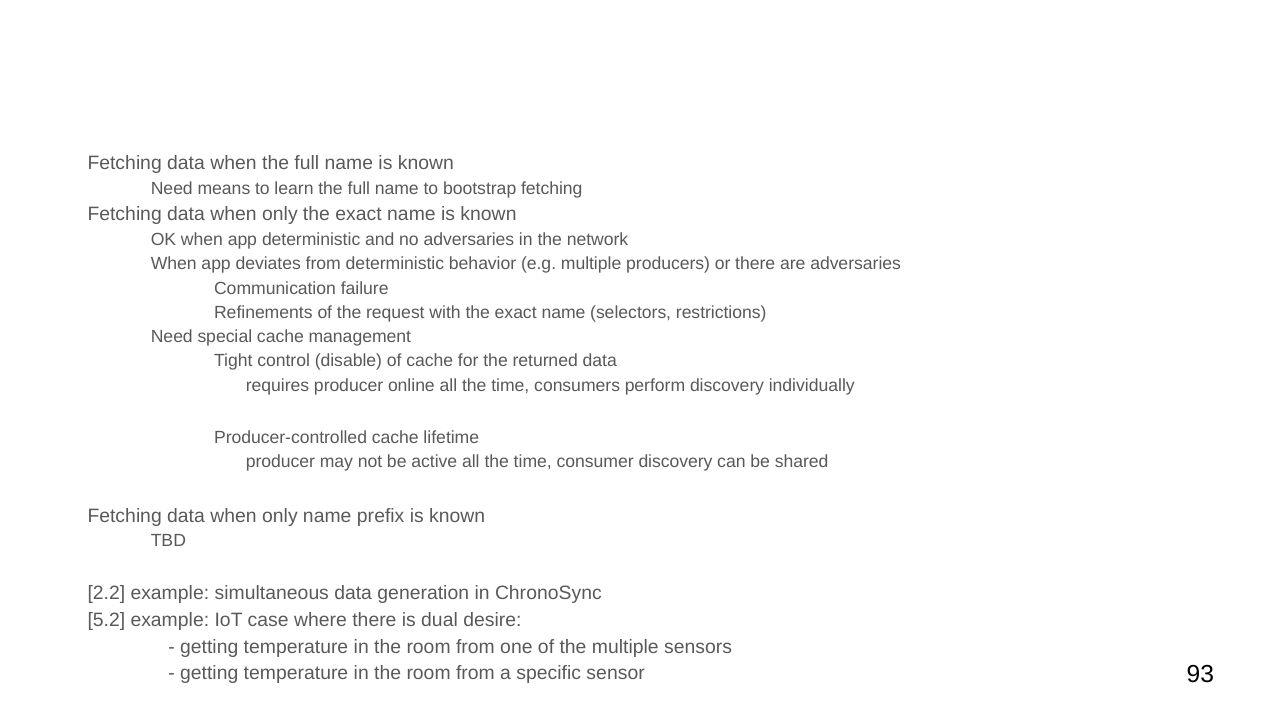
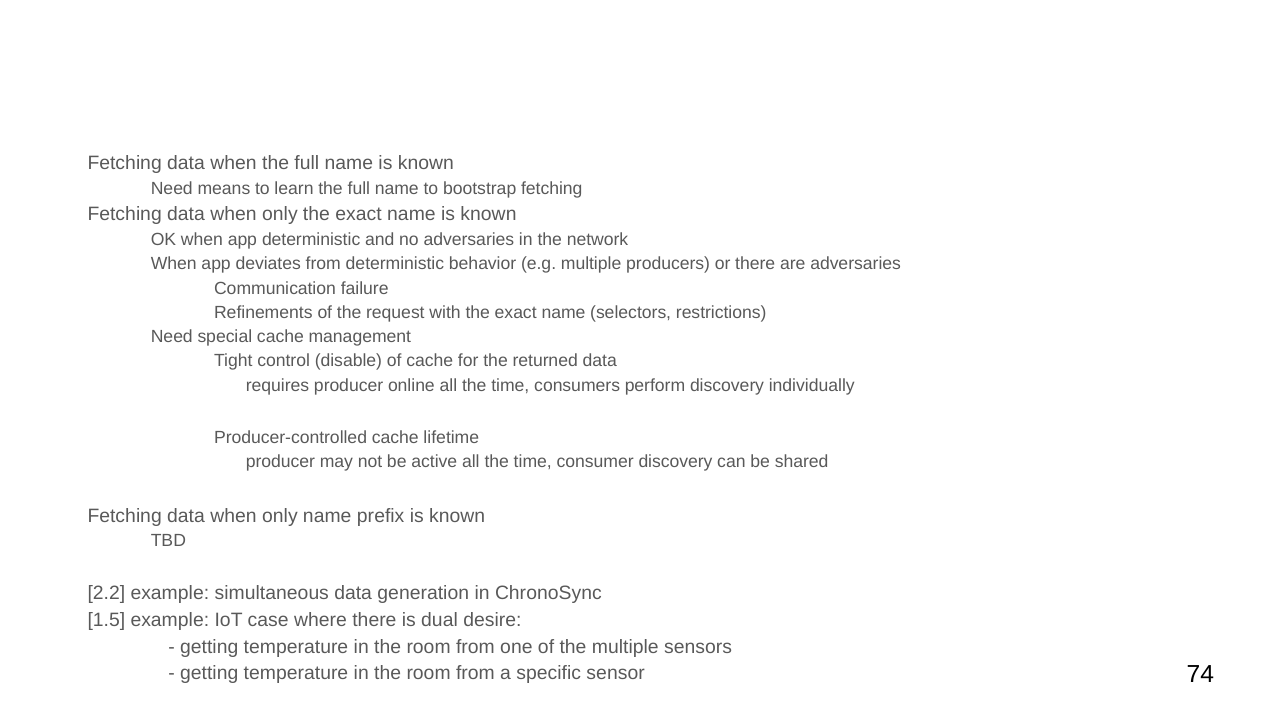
5.2: 5.2 -> 1.5
93: 93 -> 74
